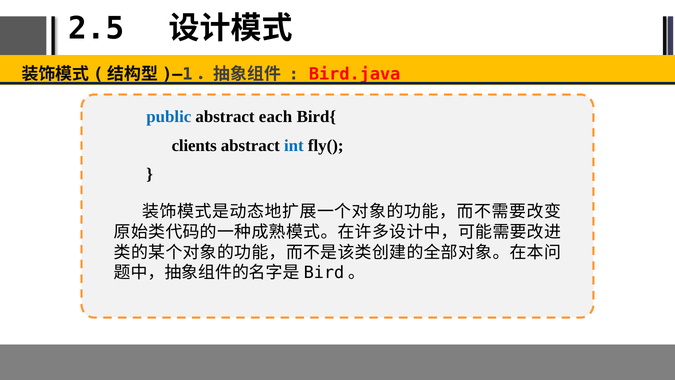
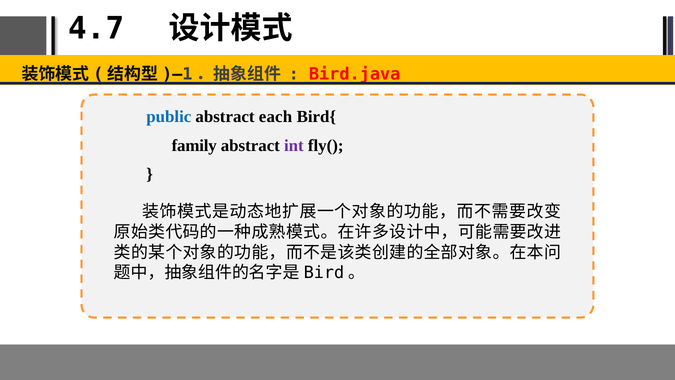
2.5: 2.5 -> 4.7
clients: clients -> family
int colour: blue -> purple
